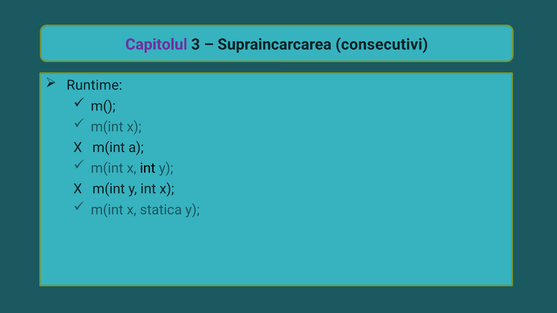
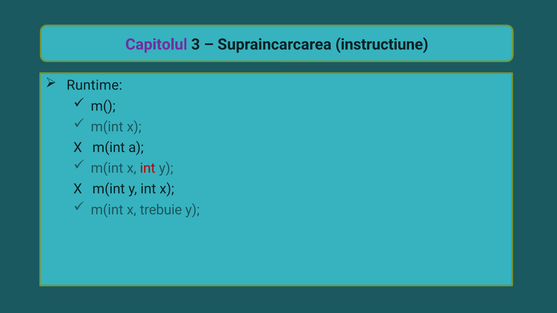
consecutivi: consecutivi -> instructiune
int at (148, 168) colour: black -> red
statica: statica -> trebuie
